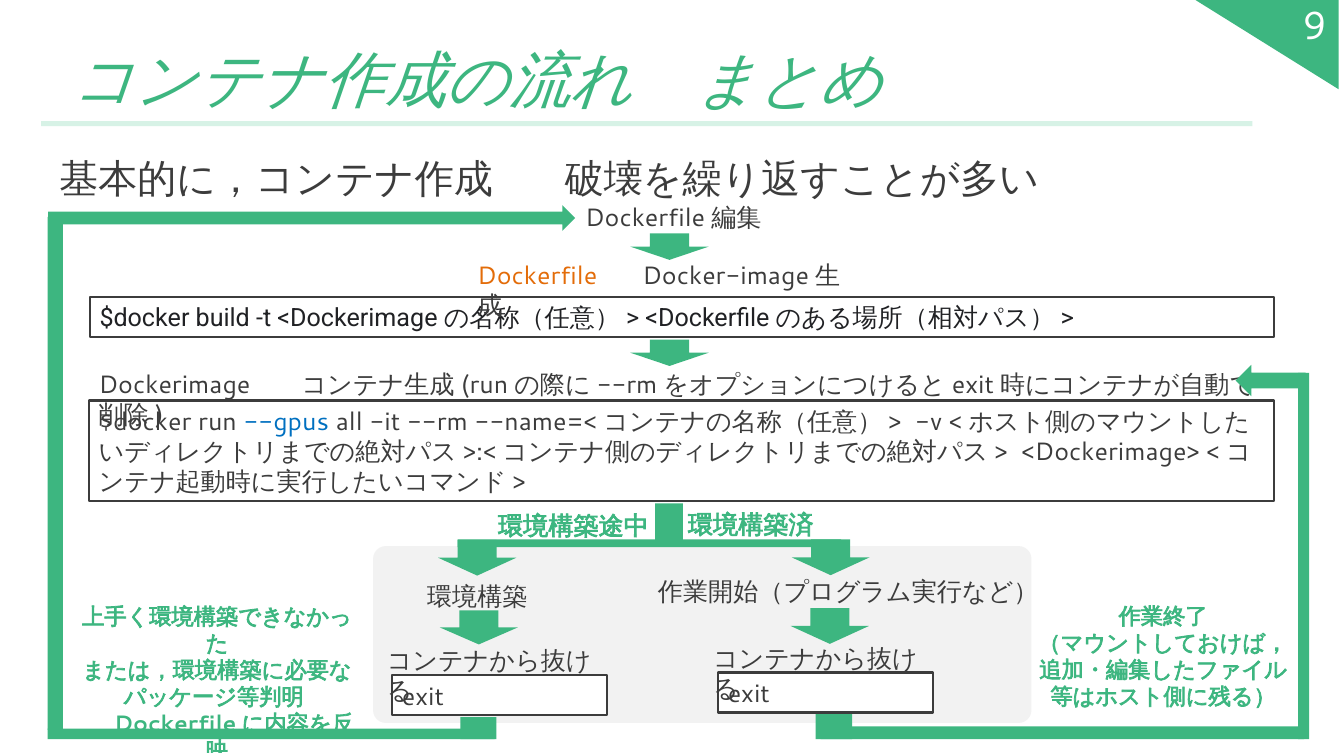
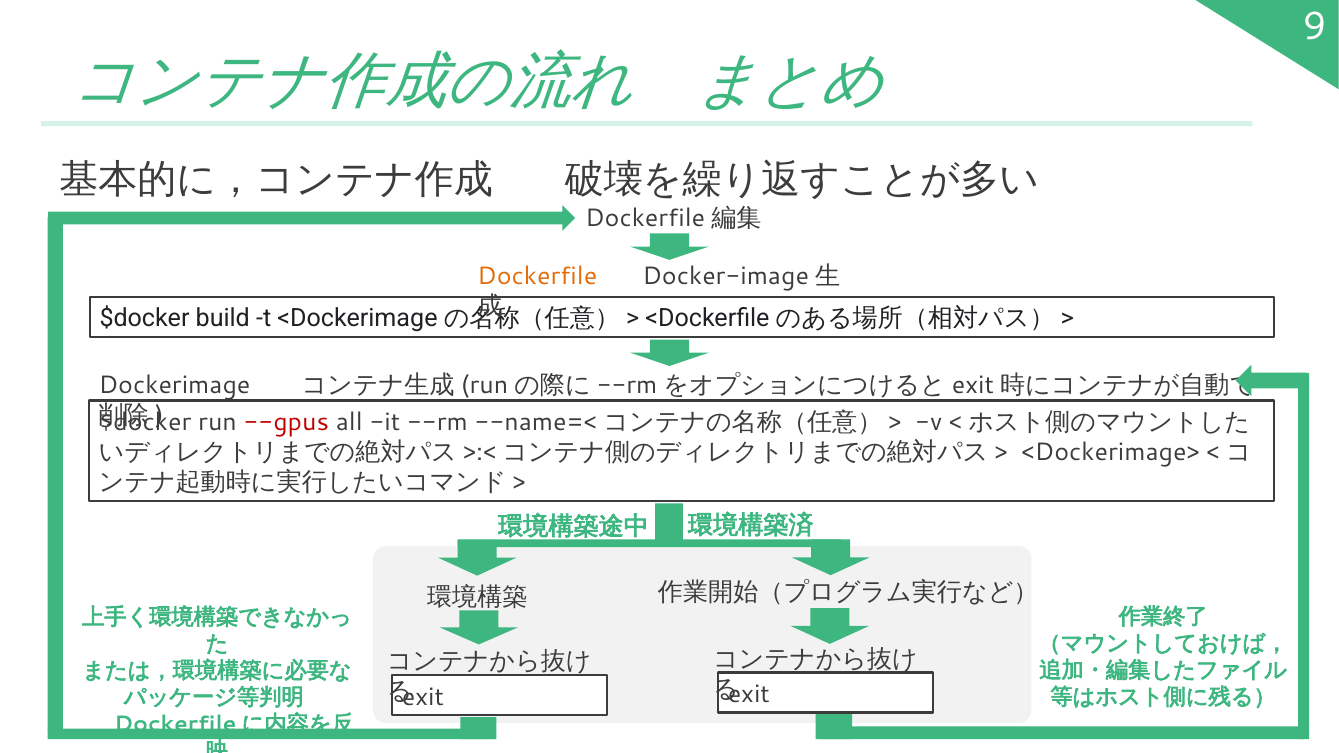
--gpus colour: blue -> red
